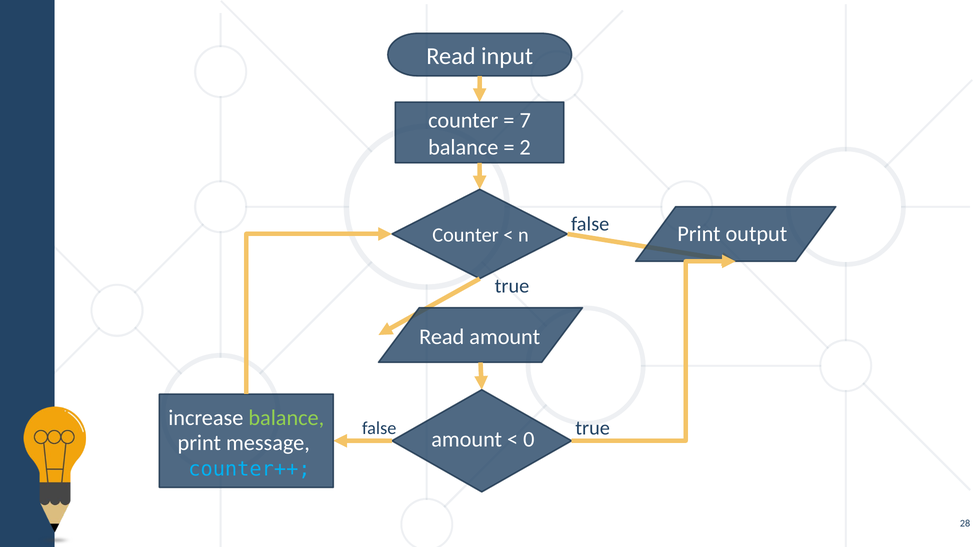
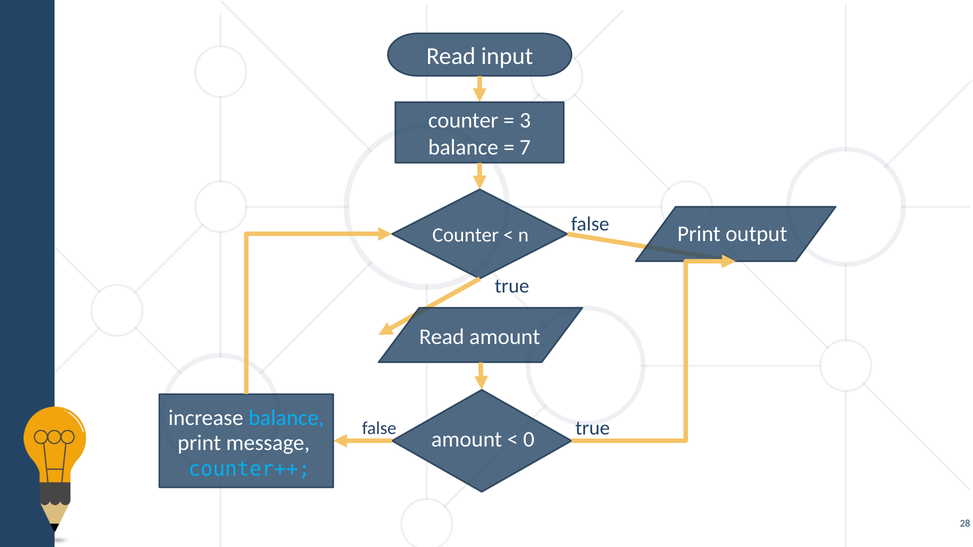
7: 7 -> 3
2: 2 -> 7
balance at (286, 418) colour: light green -> light blue
